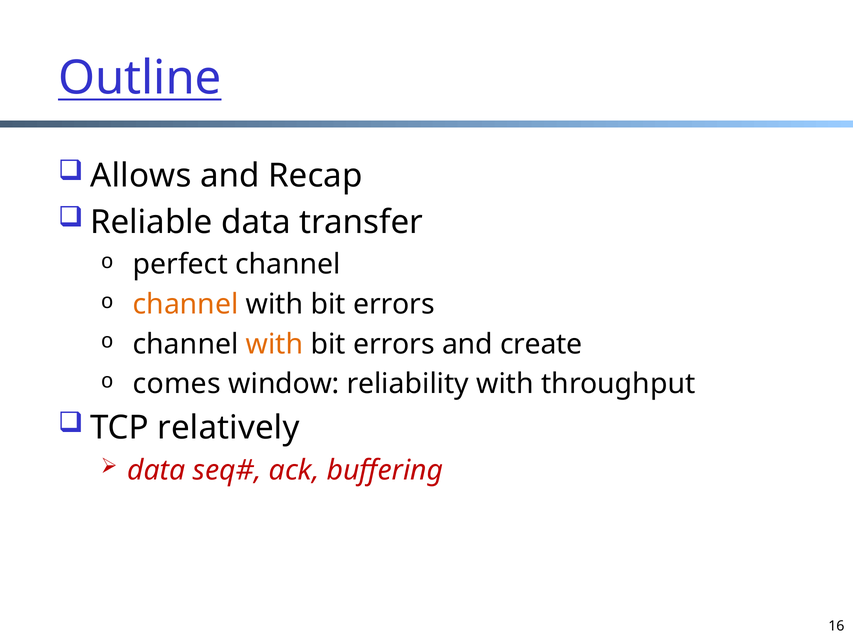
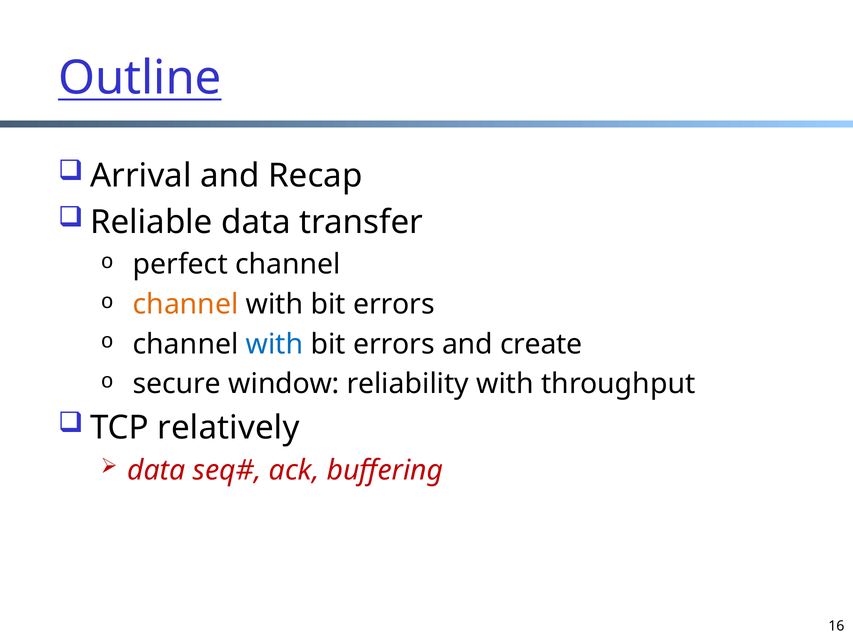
Allows: Allows -> Arrival
with at (275, 344) colour: orange -> blue
comes: comes -> secure
